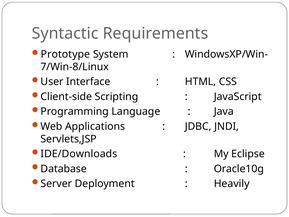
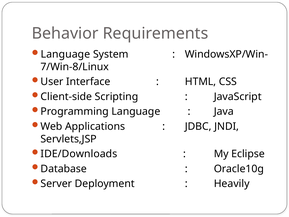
Syntactic: Syntactic -> Behavior
Prototype at (65, 54): Prototype -> Language
